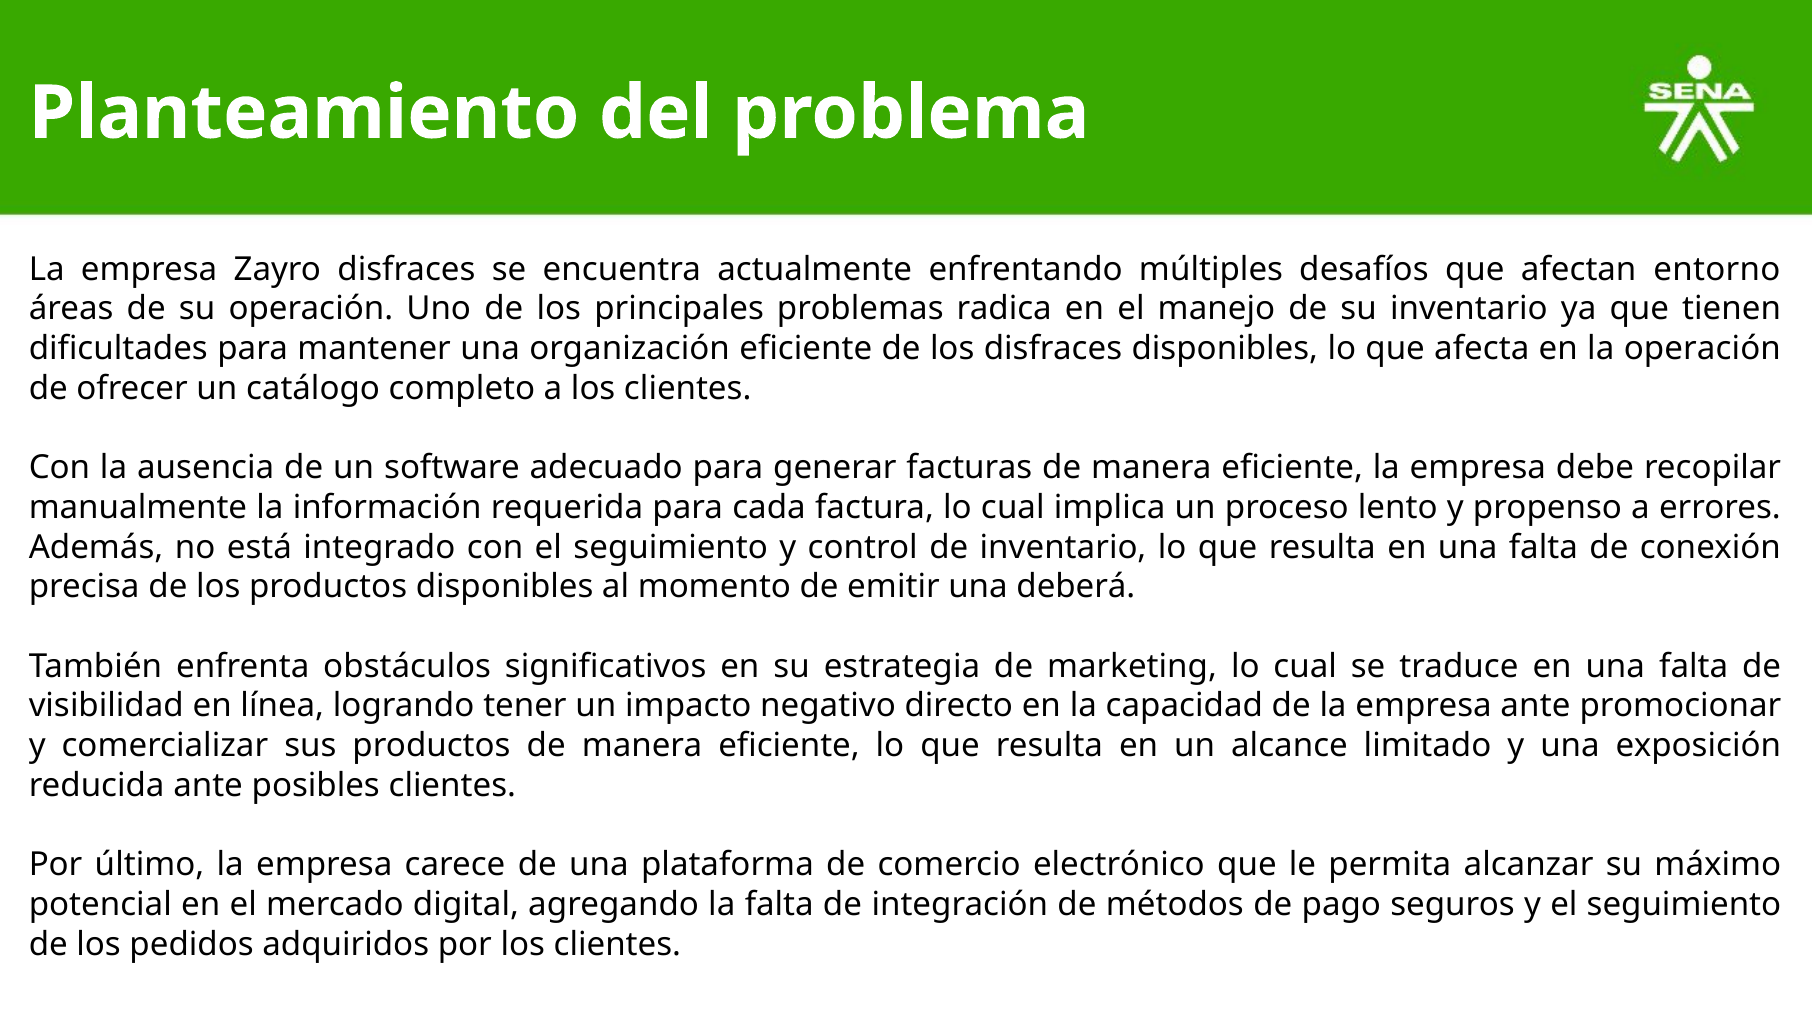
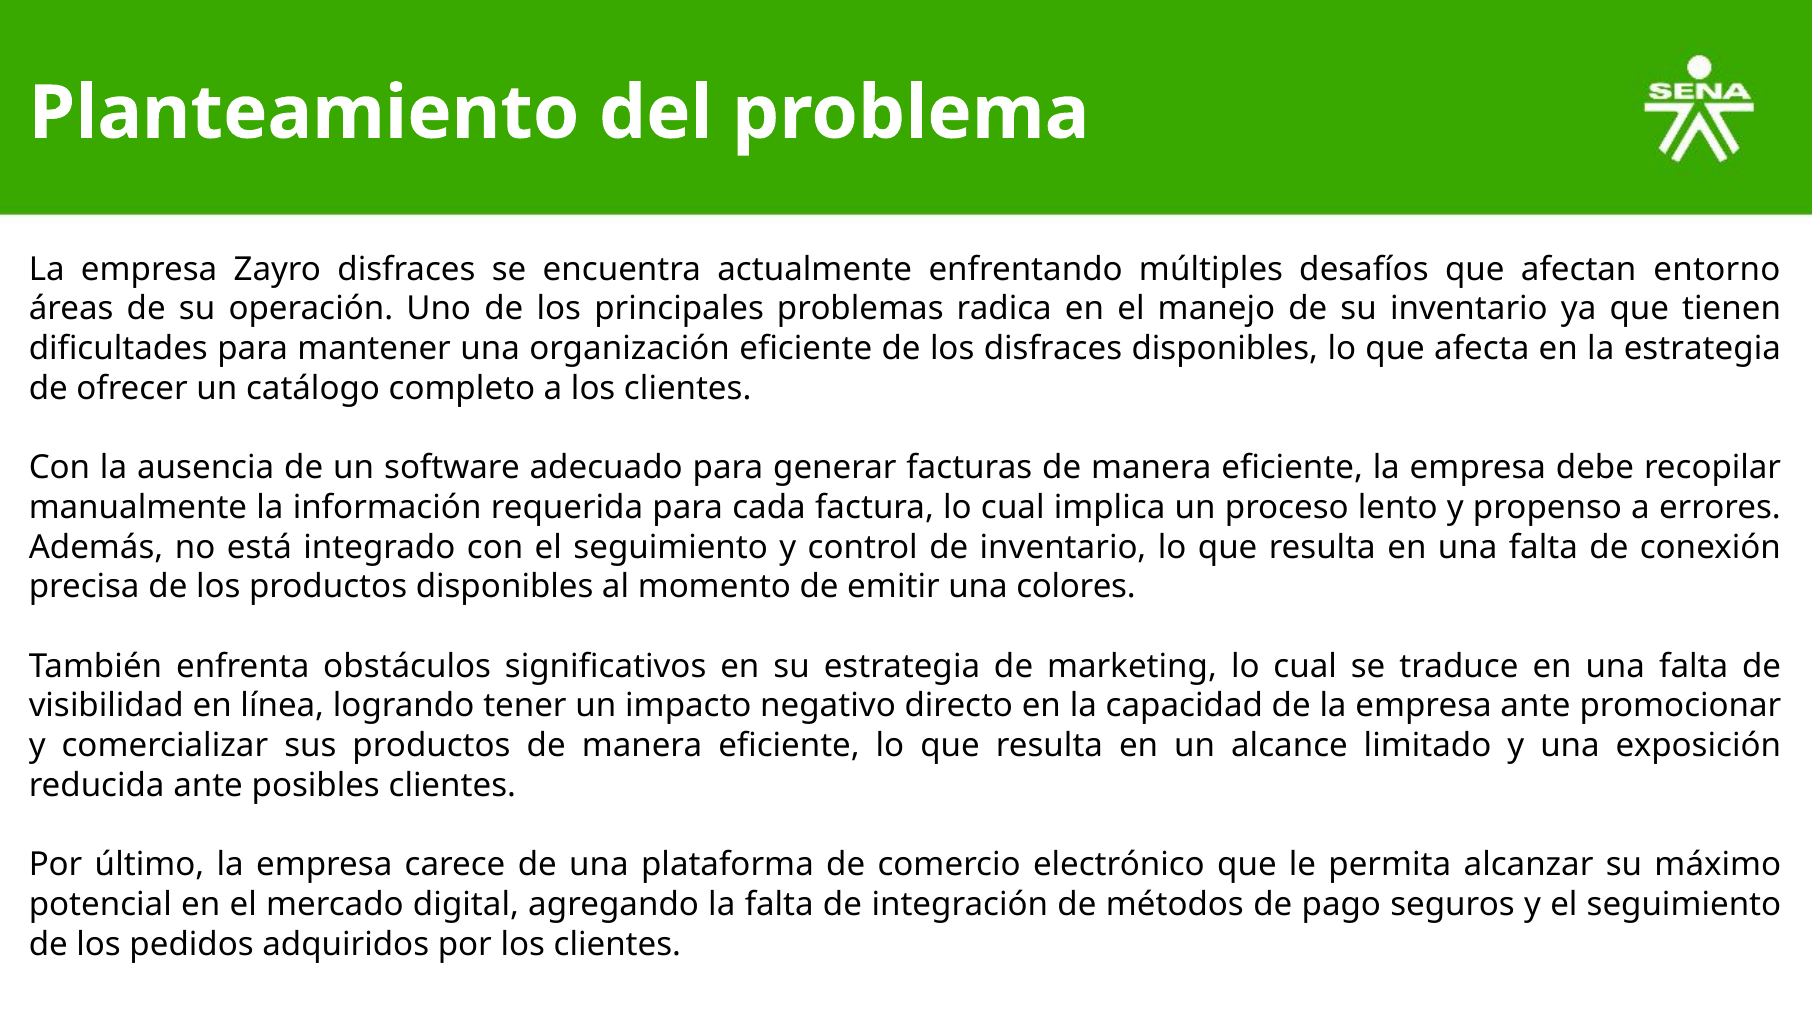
la operación: operación -> estrategia
deberá: deberá -> colores
